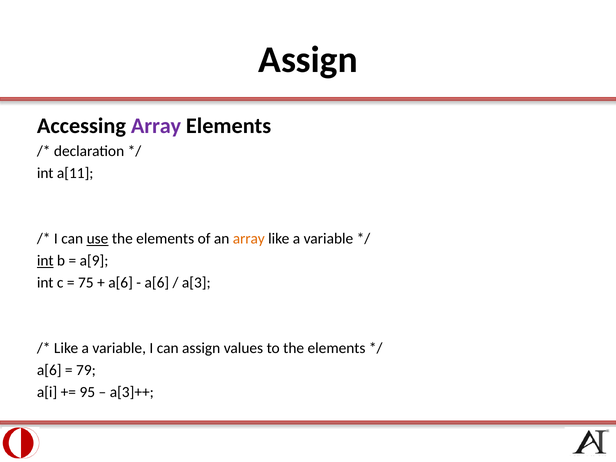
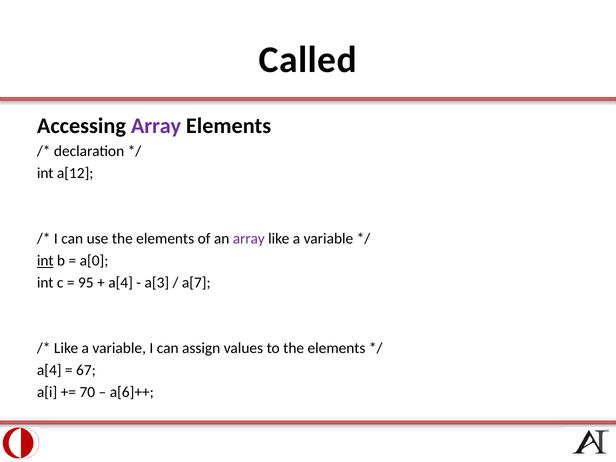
Assign at (308, 60): Assign -> Called
a[11: a[11 -> a[12
use underline: present -> none
array at (249, 239) colour: orange -> purple
a[9: a[9 -> a[0
75: 75 -> 95
a[6 at (121, 283): a[6 -> a[4
a[6 at (157, 283): a[6 -> a[3
a[3: a[3 -> a[7
a[6 at (49, 370): a[6 -> a[4
79: 79 -> 67
95: 95 -> 70
a[3]++: a[3]++ -> a[6]++
